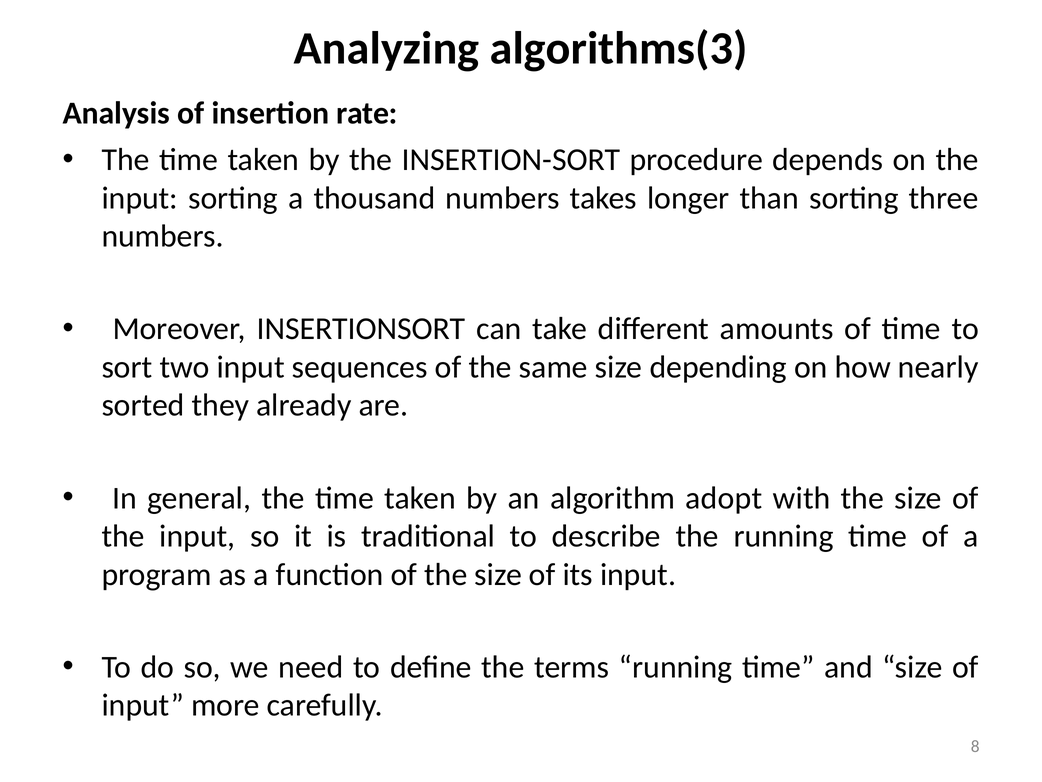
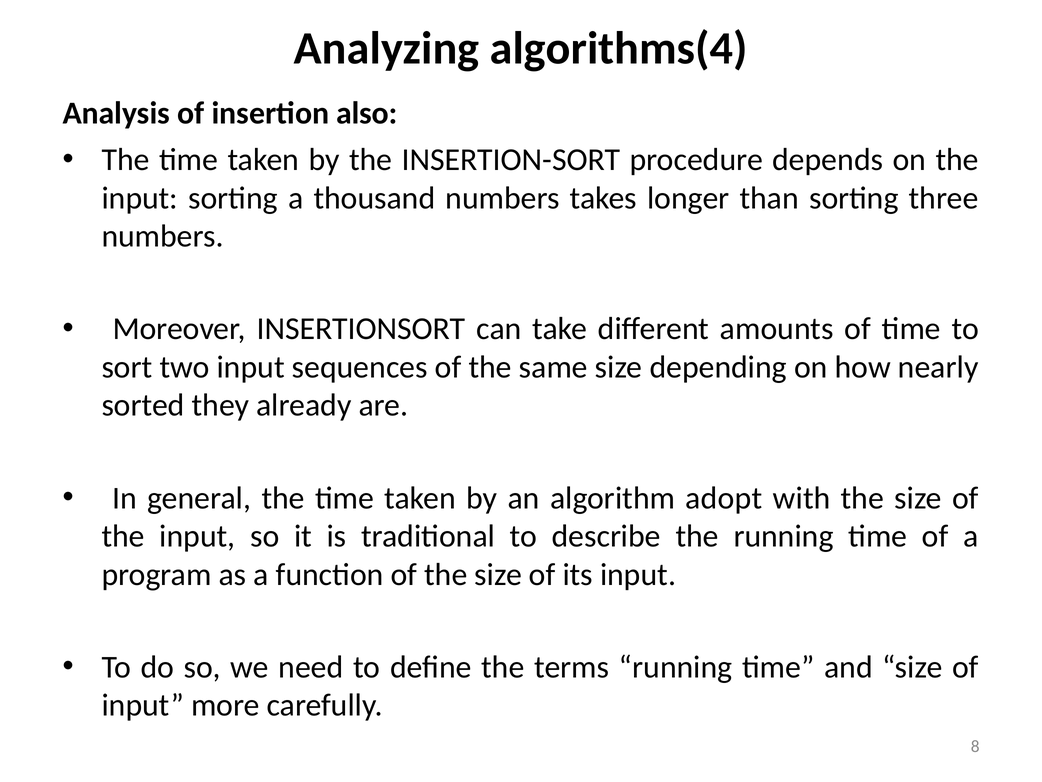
algorithms(3: algorithms(3 -> algorithms(4
rate: rate -> also
